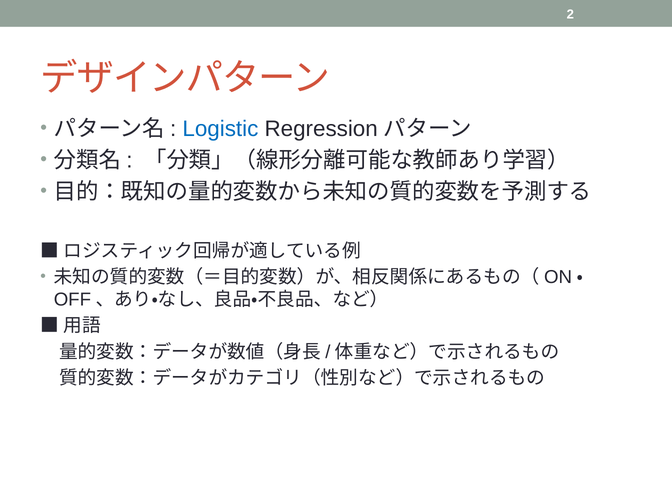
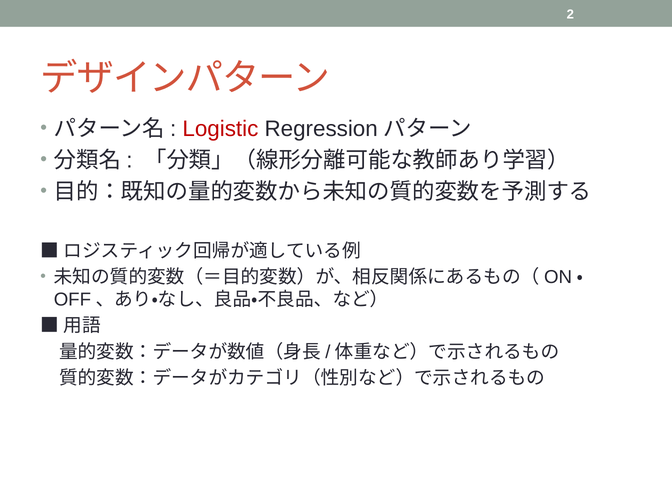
Logistic colour: blue -> red
